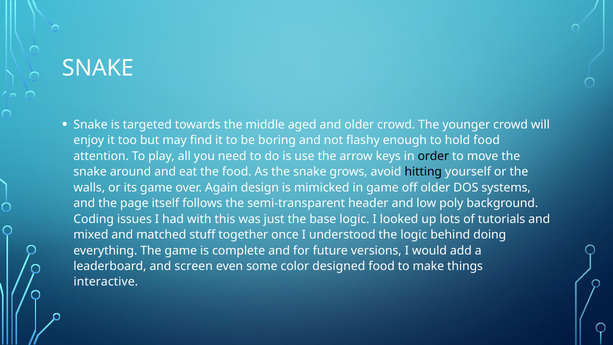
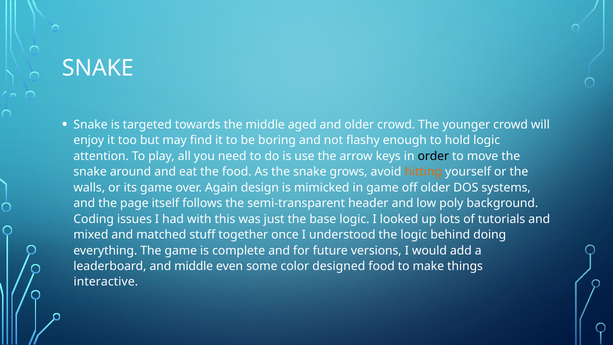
hold food: food -> logic
hitting colour: black -> orange
and screen: screen -> middle
